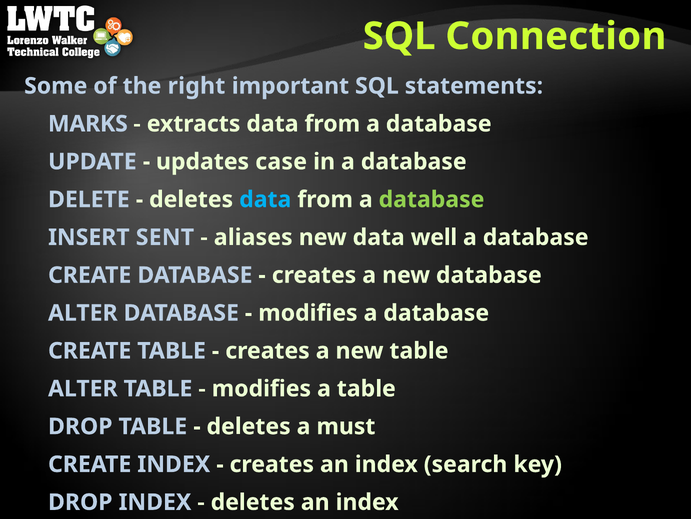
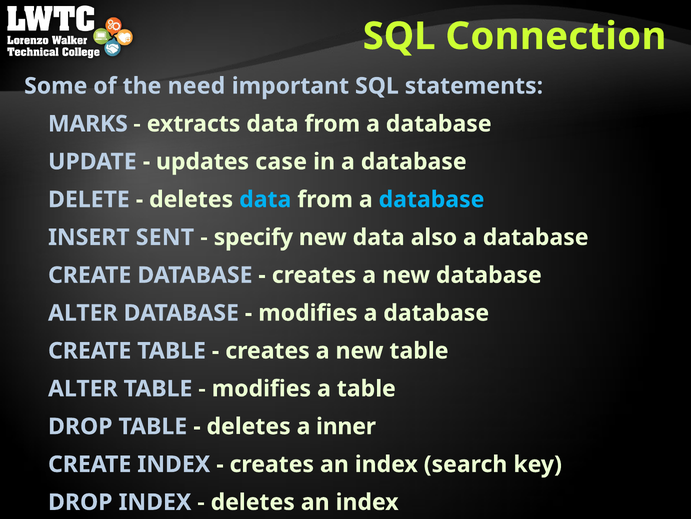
right: right -> need
database at (432, 199) colour: light green -> light blue
aliases: aliases -> specify
well: well -> also
must: must -> inner
